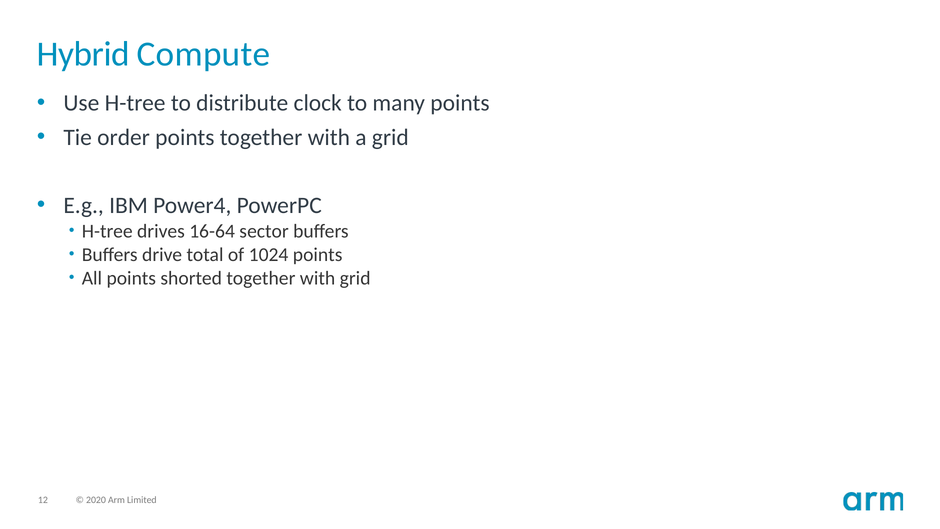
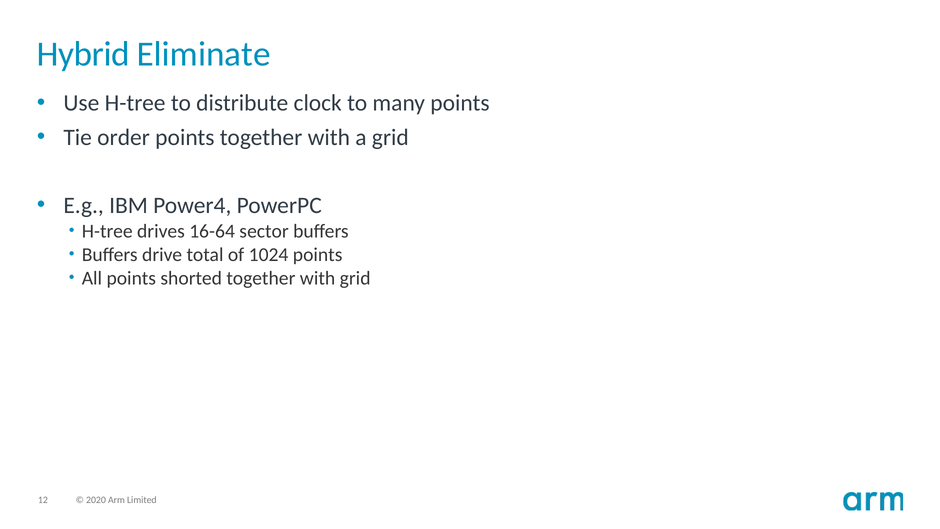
Compute: Compute -> Eliminate
